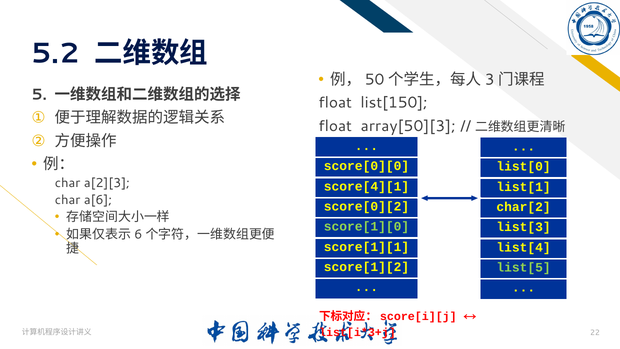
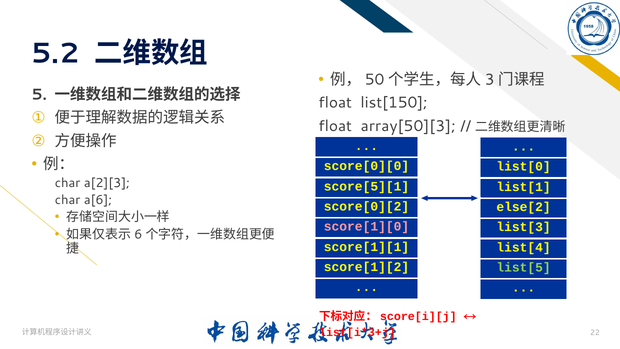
score[4][1: score[4][1 -> score[5][1
char[2: char[2 -> else[2
score[1][0 colour: light green -> pink
